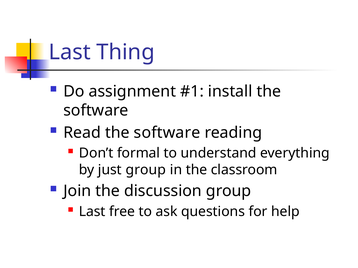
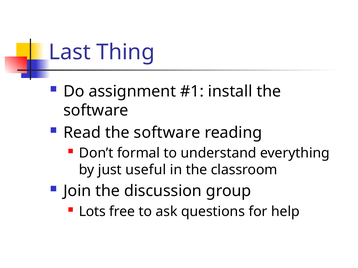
just group: group -> useful
Last at (92, 212): Last -> Lots
